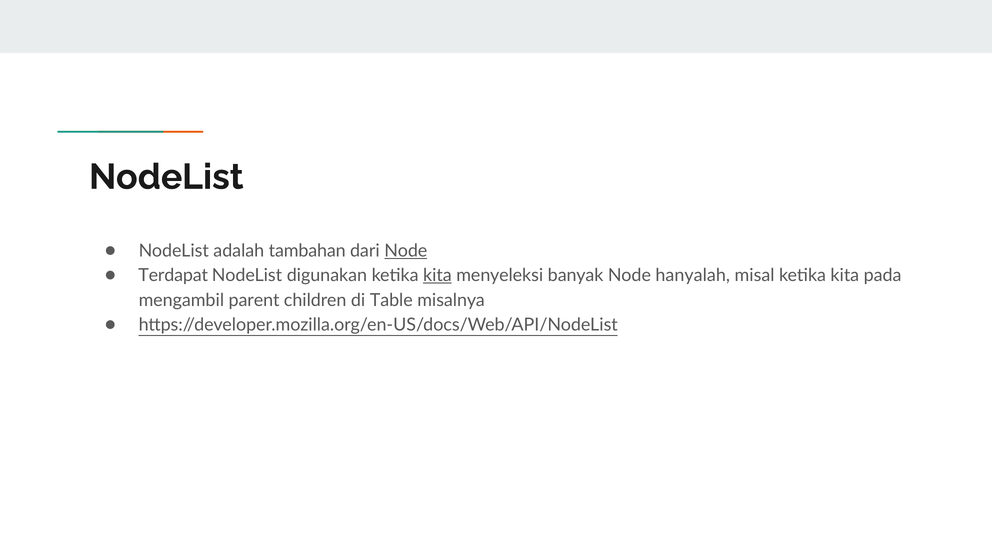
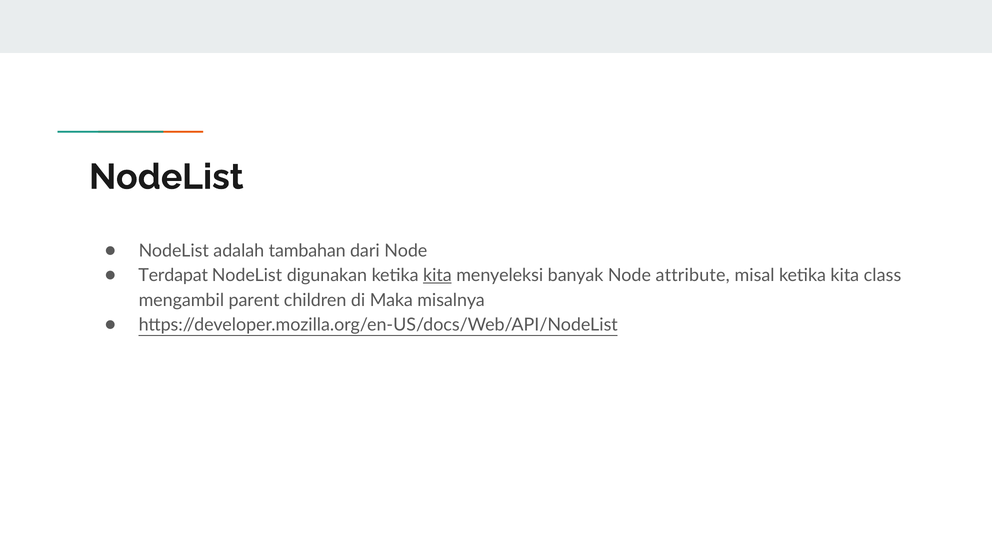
Node at (406, 251) underline: present -> none
hanyalah: hanyalah -> attribute
pada: pada -> class
Table: Table -> Maka
